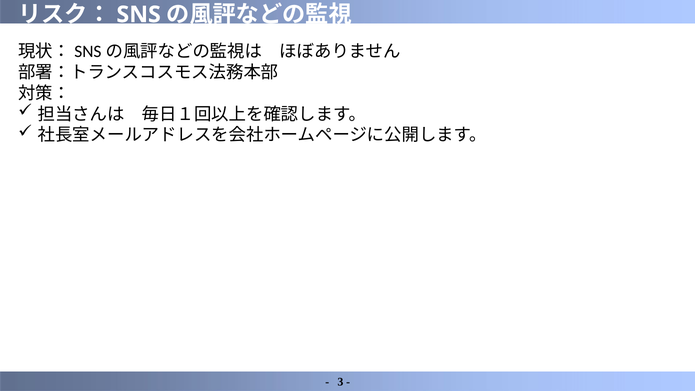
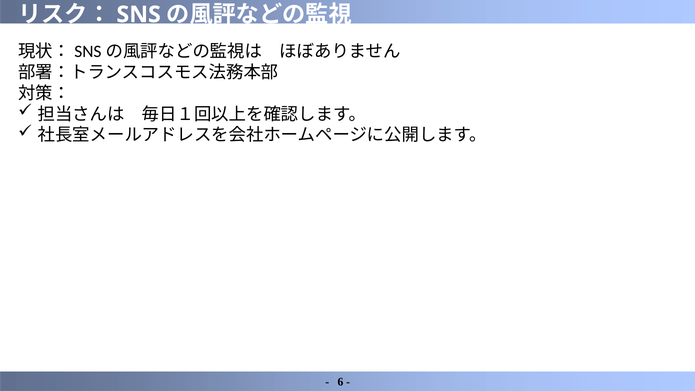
3: 3 -> 6
